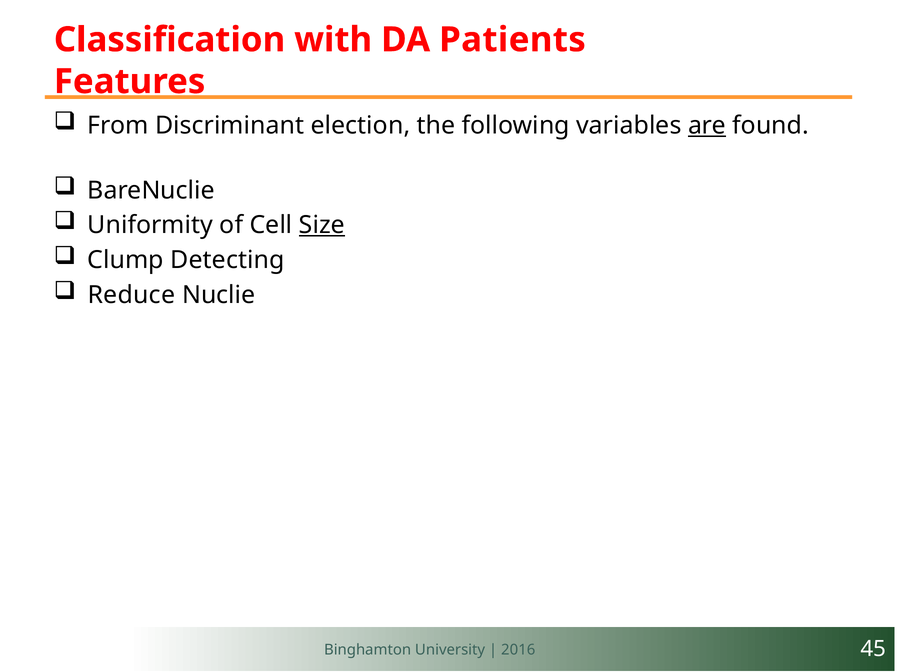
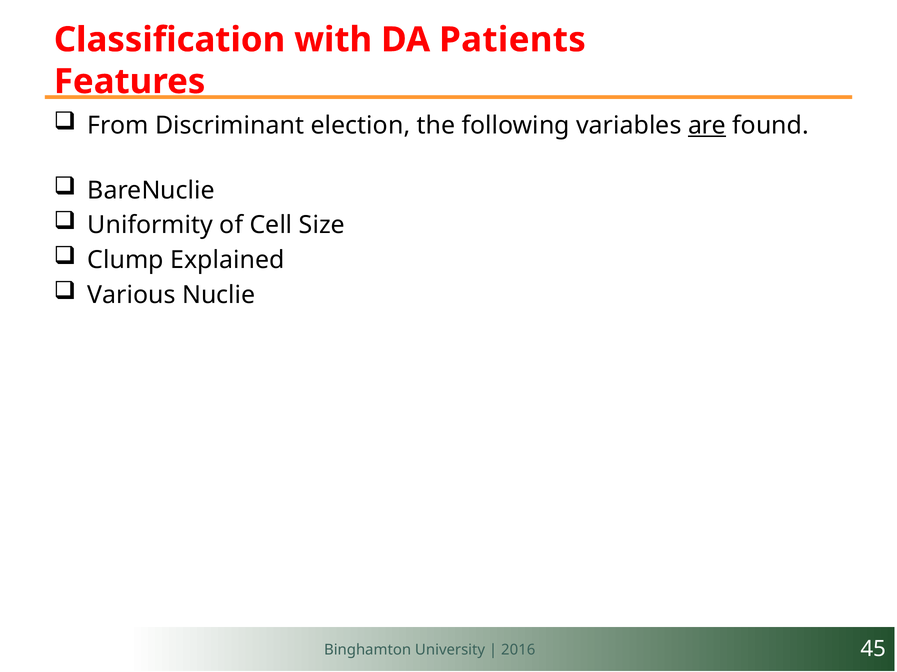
Size underline: present -> none
Detecting: Detecting -> Explained
Reduce: Reduce -> Various
